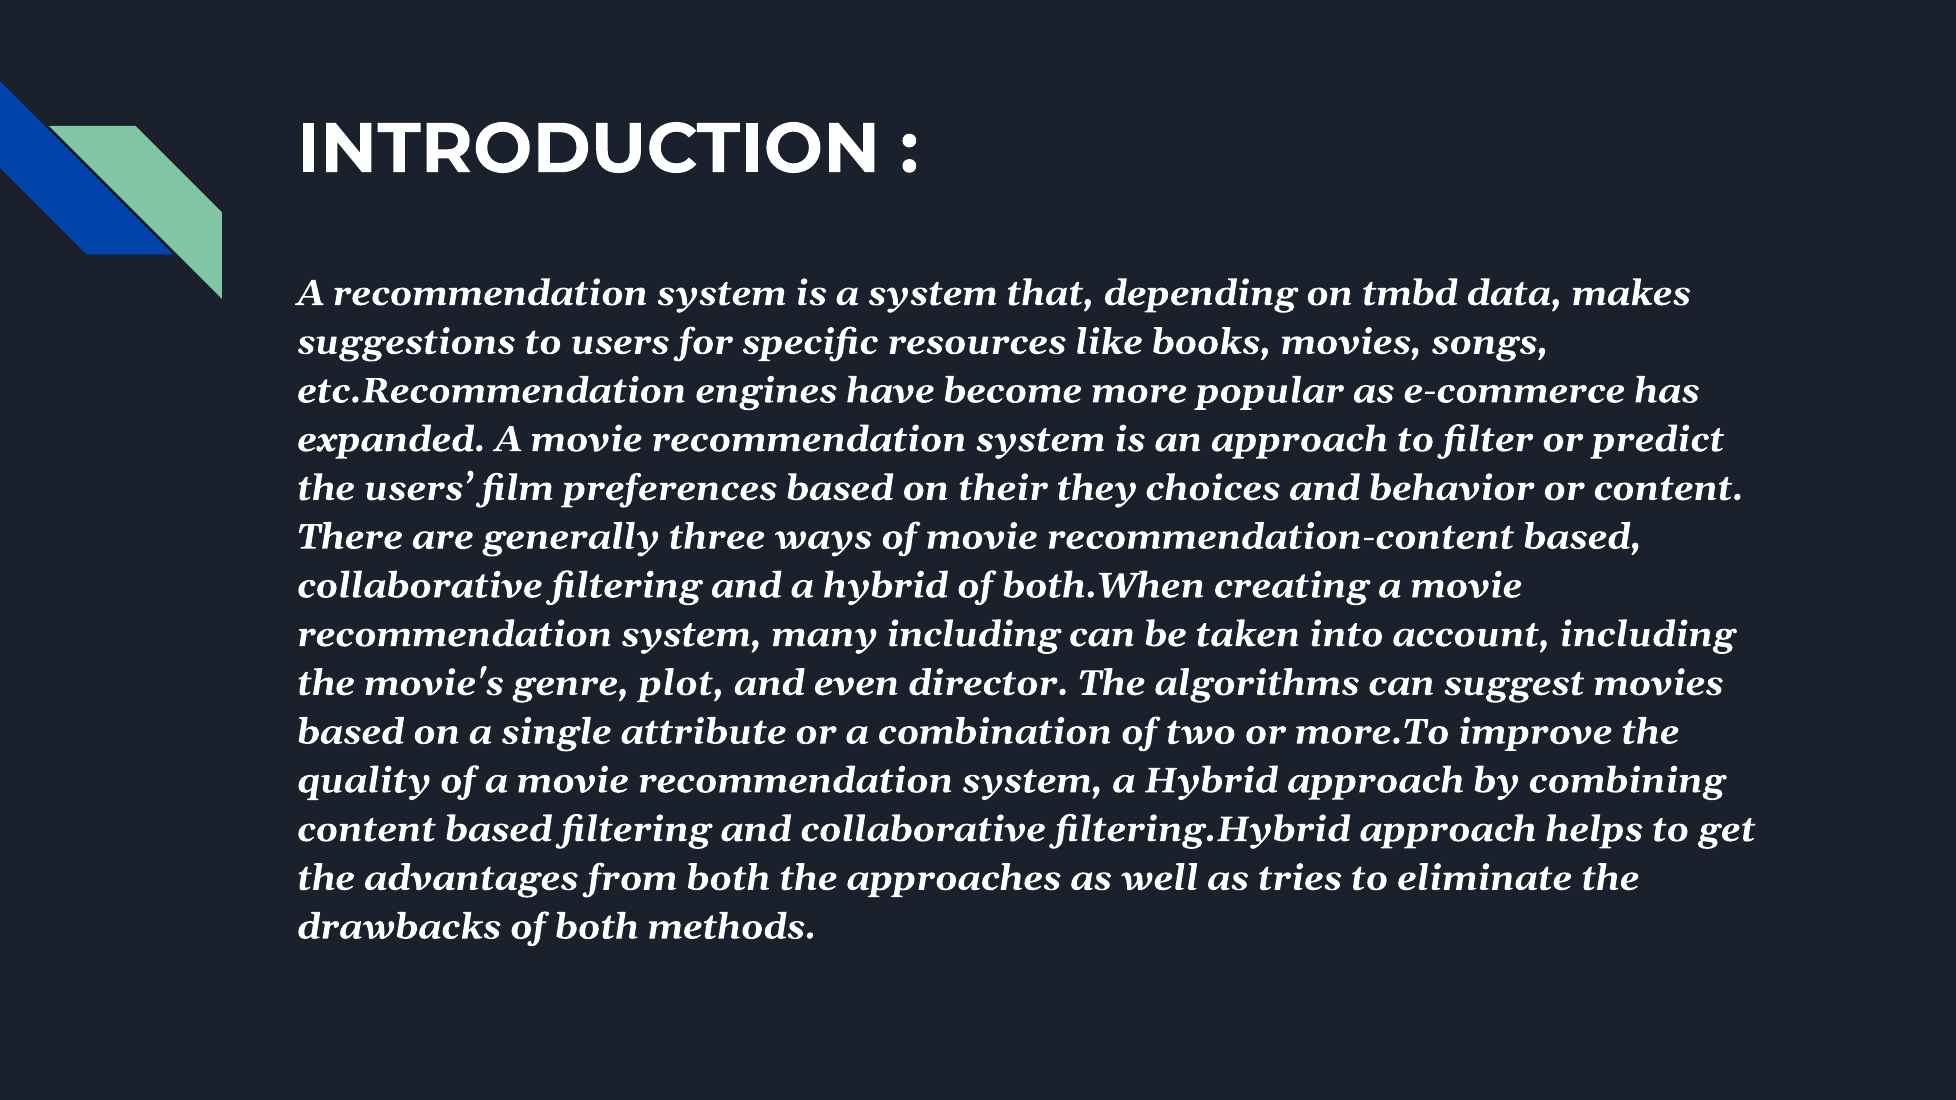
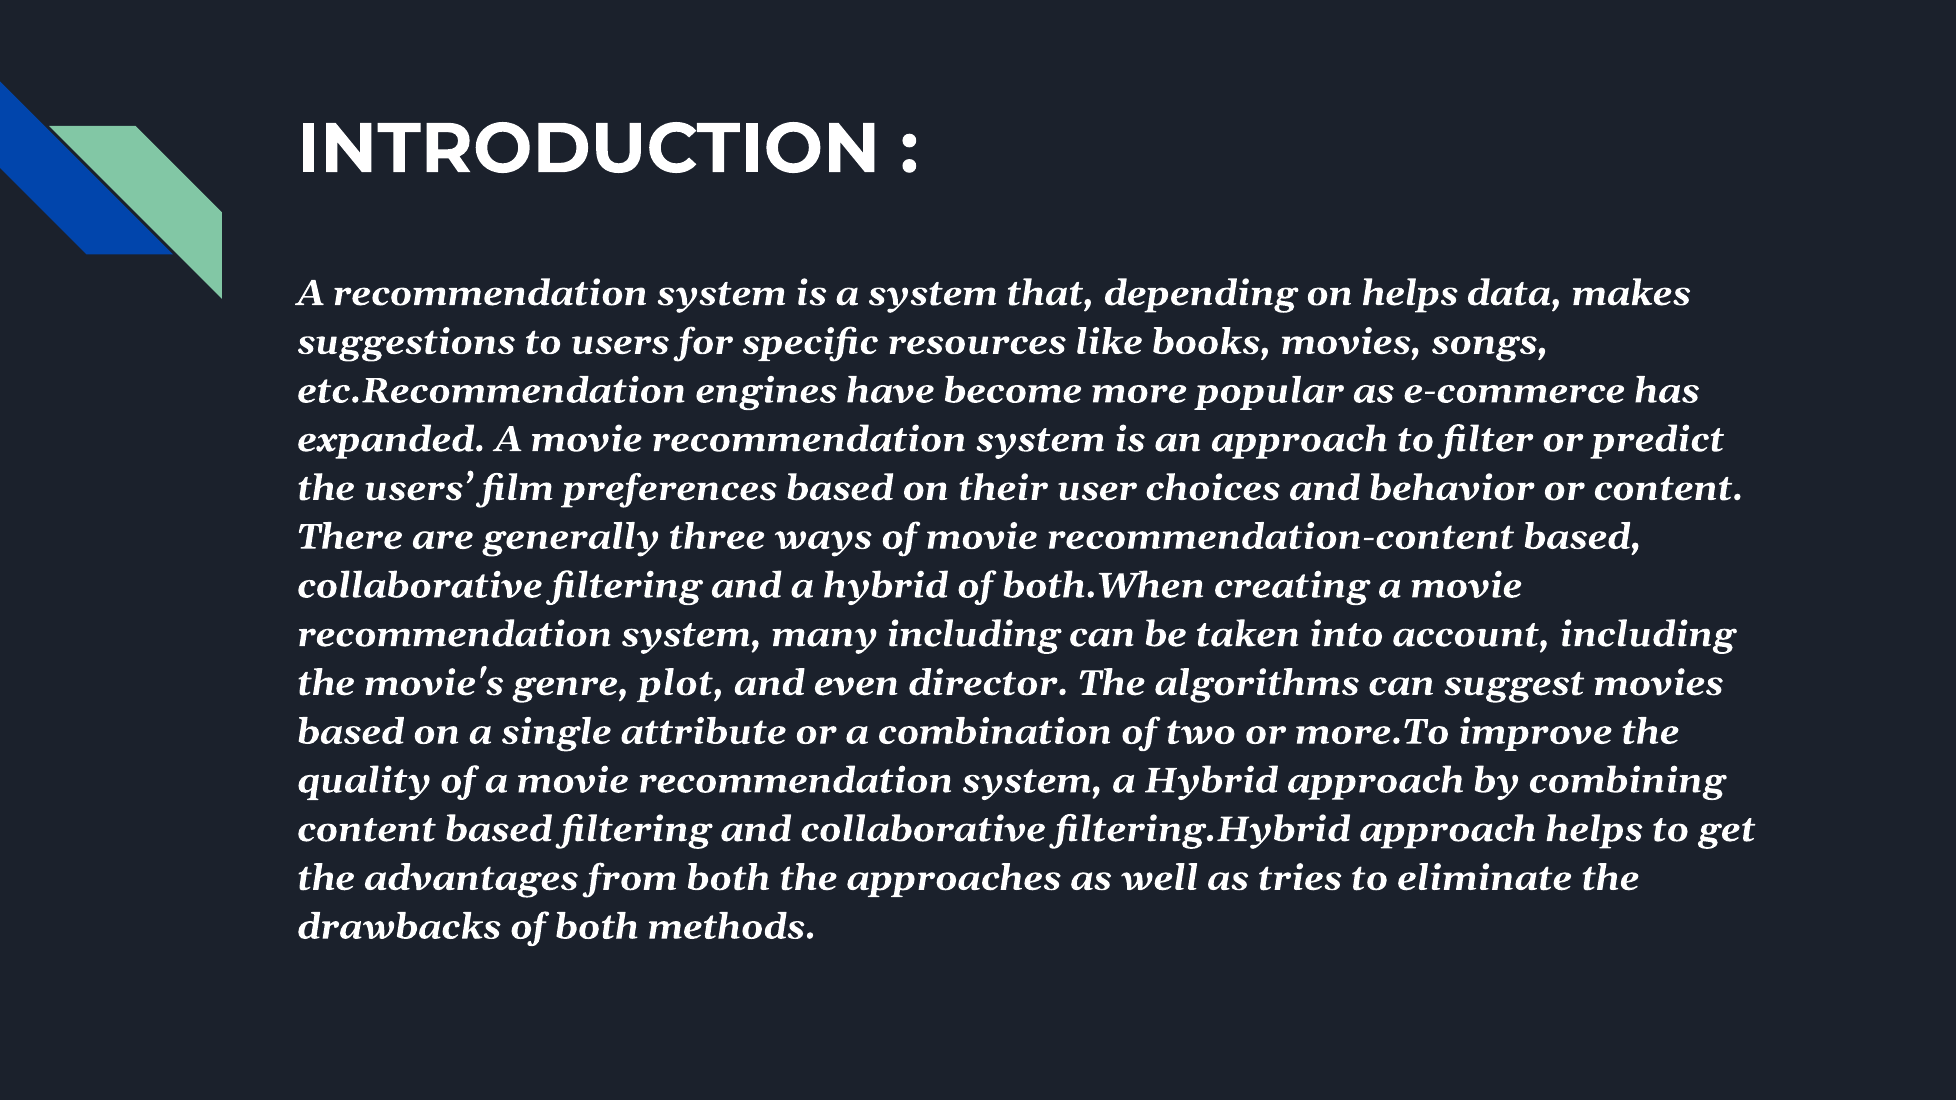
on tmbd: tmbd -> helps
they: they -> user
